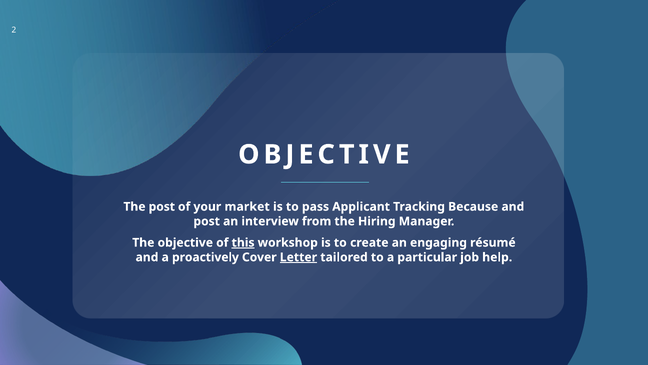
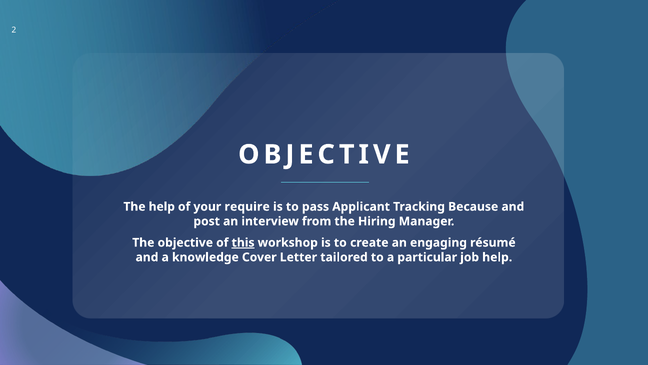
The post: post -> help
market: market -> require
proactively: proactively -> knowledge
Letter underline: present -> none
